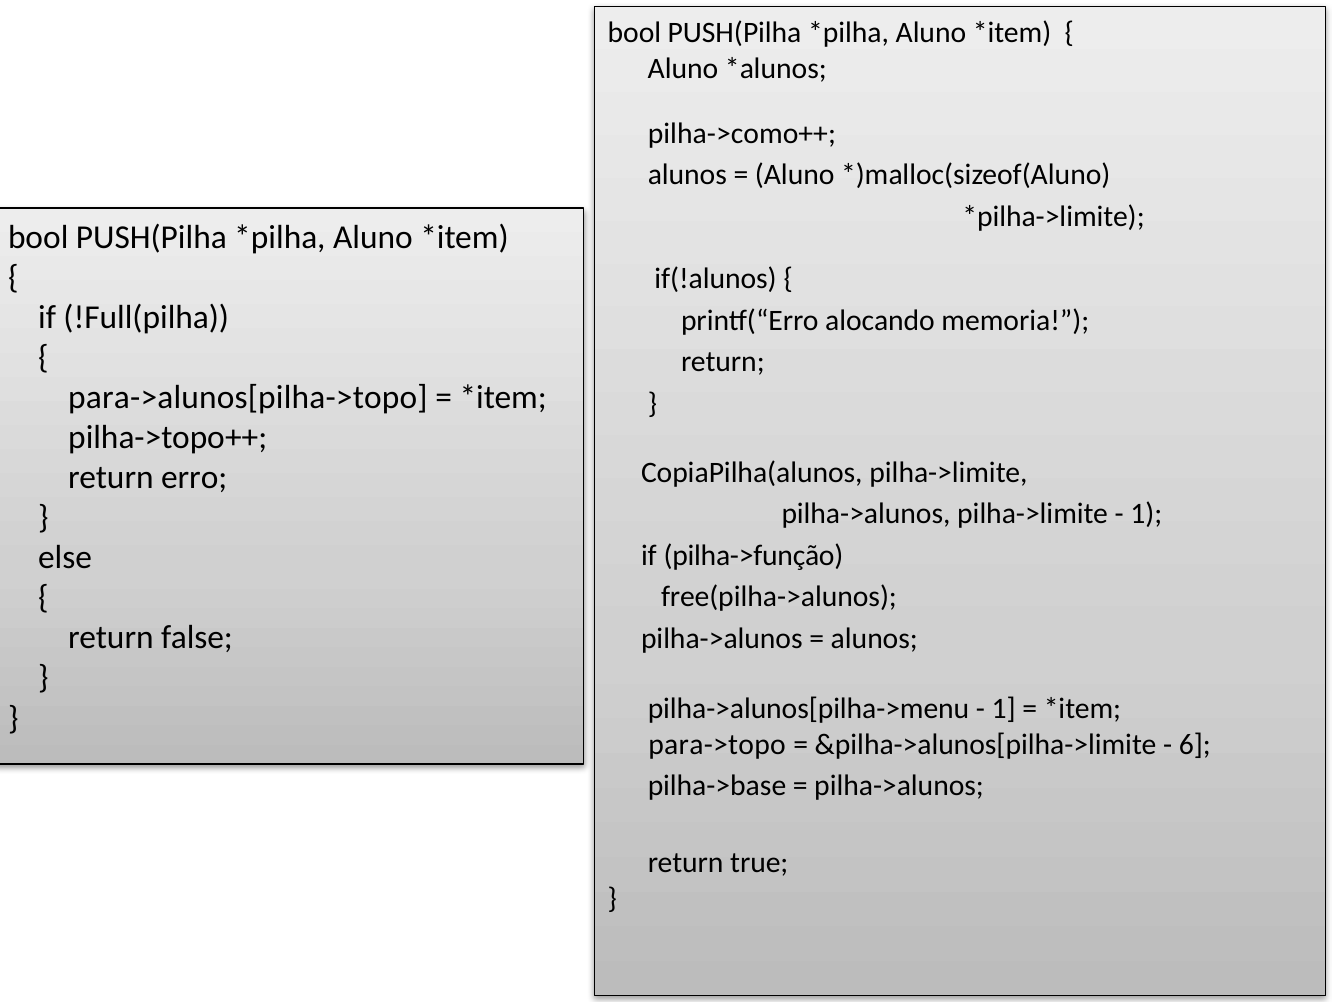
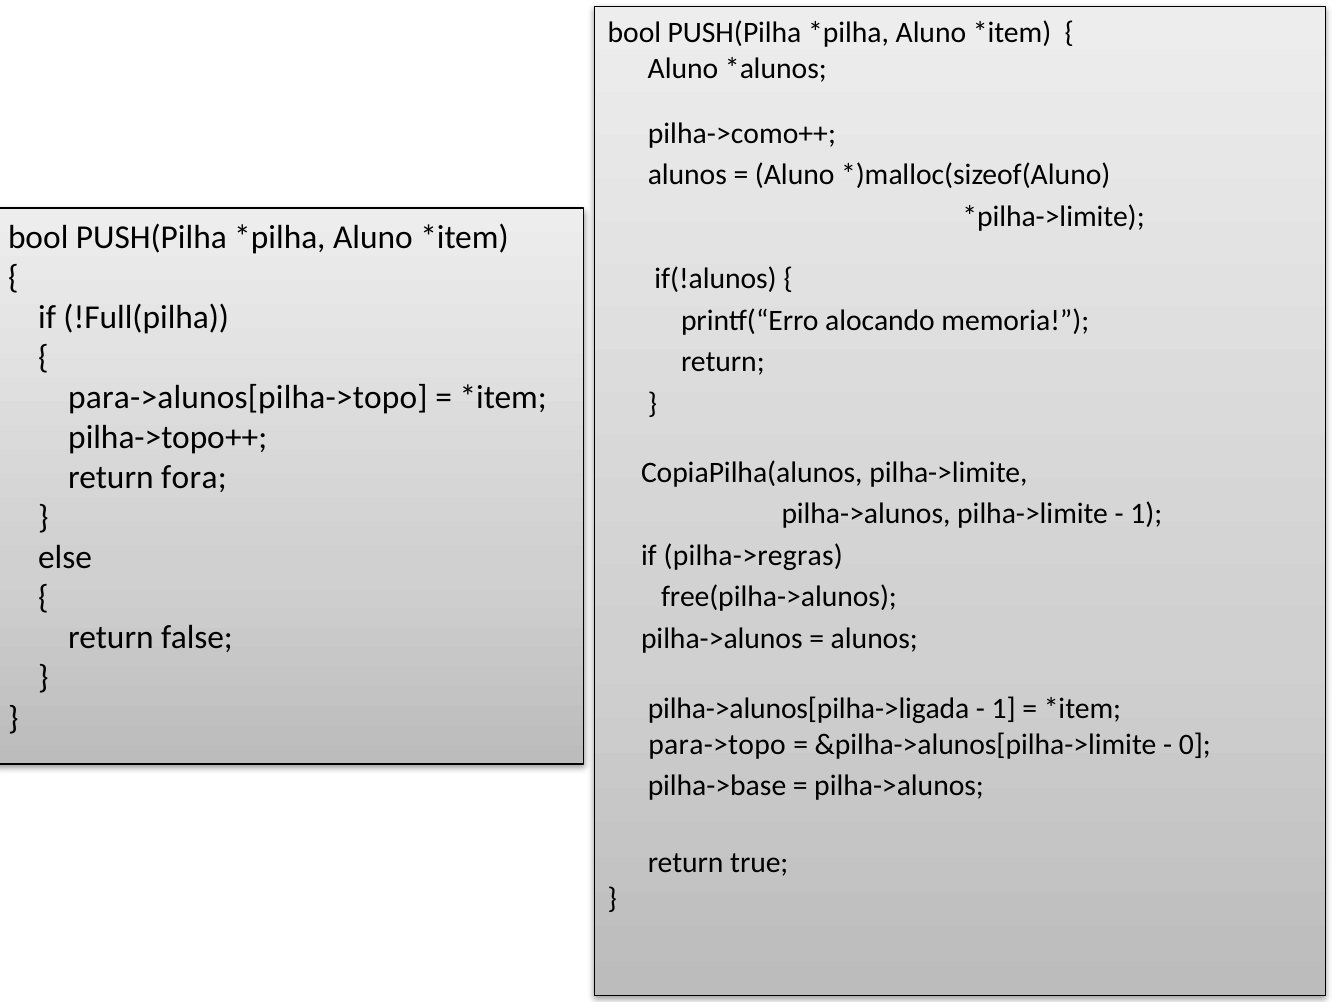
erro: erro -> fora
pilha->função: pilha->função -> pilha->regras
pilha->alunos[pilha->menu: pilha->alunos[pilha->menu -> pilha->alunos[pilha->ligada
6: 6 -> 0
